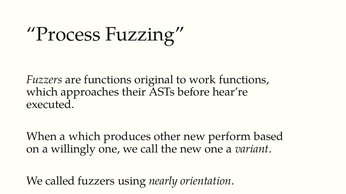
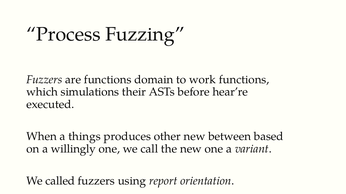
original: original -> domain
approaches: approaches -> simulations
a which: which -> things
perform: perform -> between
nearly: nearly -> report
